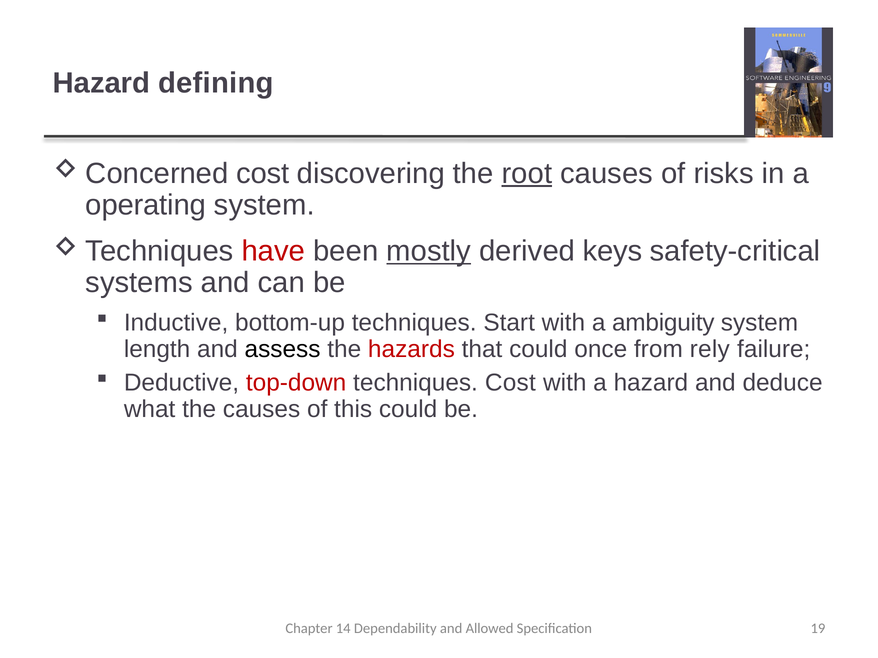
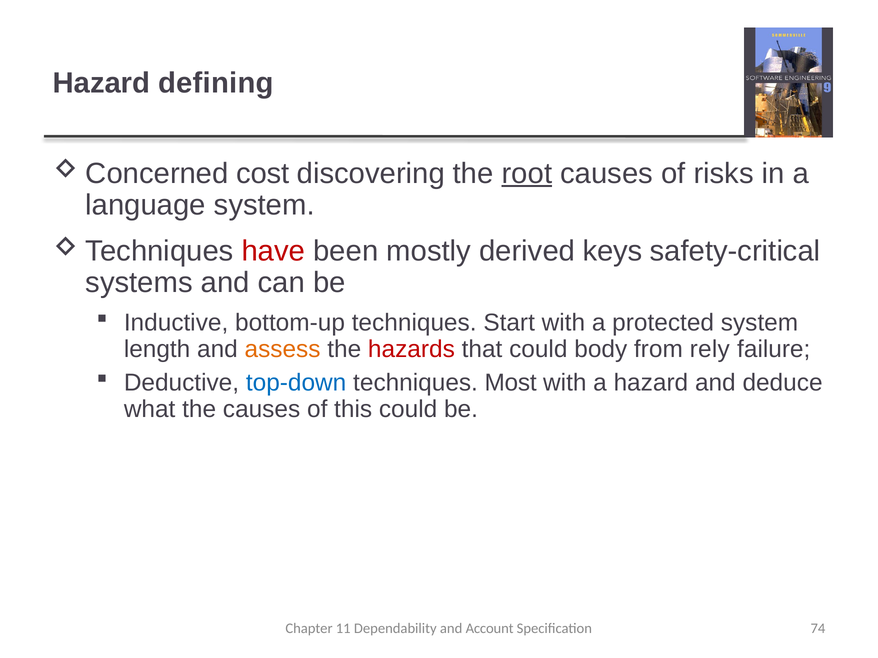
operating: operating -> language
mostly underline: present -> none
ambiguity: ambiguity -> protected
assess colour: black -> orange
once: once -> body
top-down colour: red -> blue
techniques Cost: Cost -> Most
14: 14 -> 11
Allowed: Allowed -> Account
19: 19 -> 74
